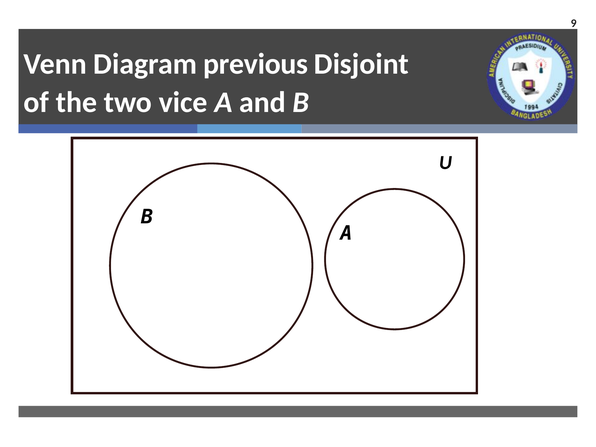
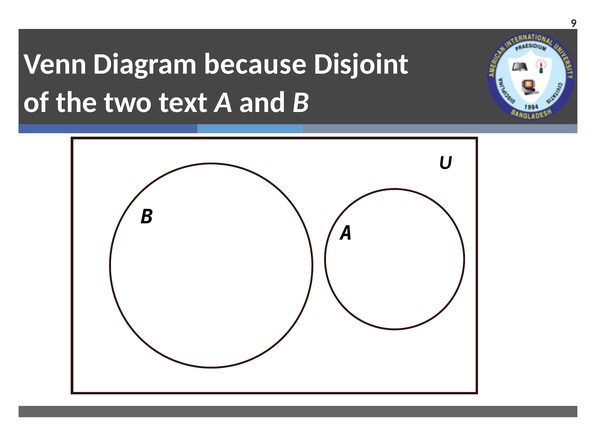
previous: previous -> because
vice: vice -> text
